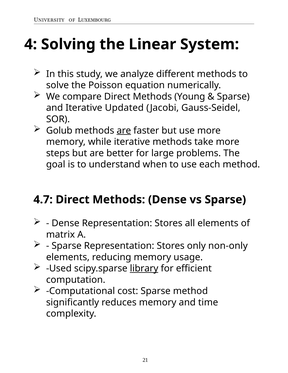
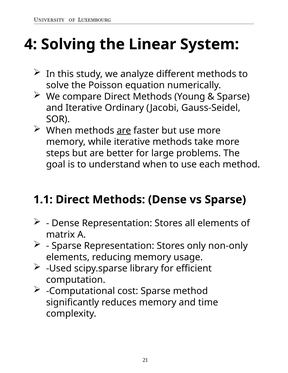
Updated: Updated -> Ordinary
Golub at (59, 130): Golub -> When
4.7: 4.7 -> 1.1
library underline: present -> none
